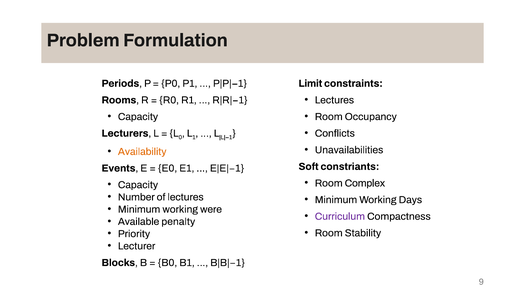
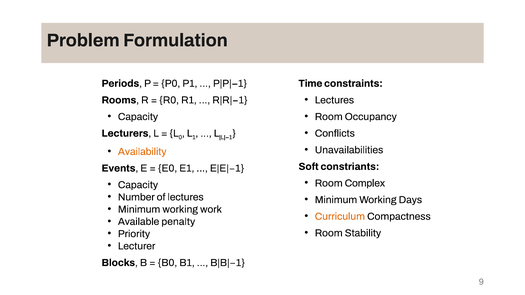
Limit: Limit -> Time
were: were -> work
Curriculum colour: purple -> orange
